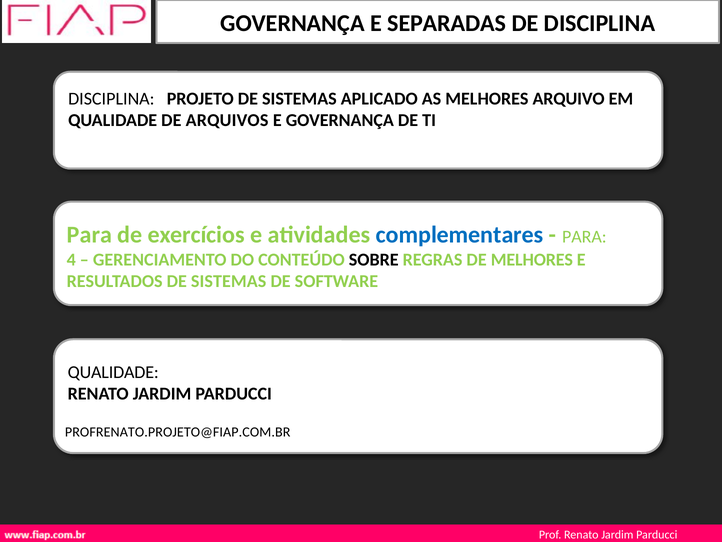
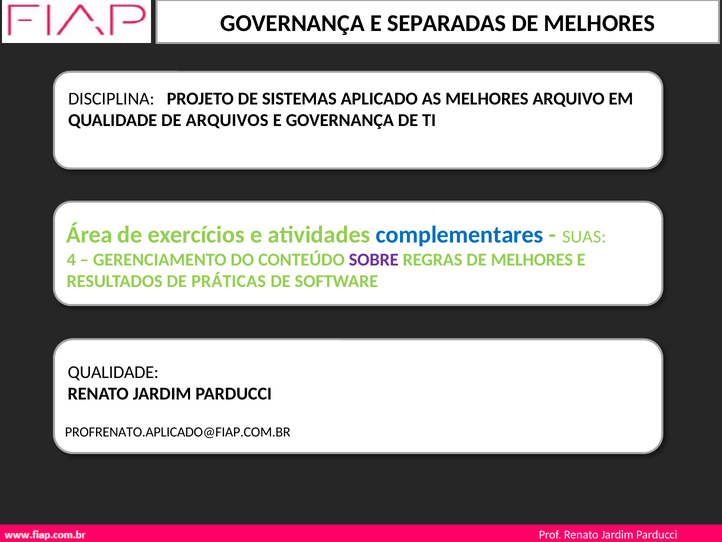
DISCIPLINA at (600, 23): DISCIPLINA -> MELHORES
Para at (89, 235): Para -> Área
PARA at (584, 237): PARA -> SUAS
SOBRE colour: black -> purple
RESULTADOS DE SISTEMAS: SISTEMAS -> PRÁTICAS
PROFRENATO.PROJETO@FIAP.COM.BR: PROFRENATO.PROJETO@FIAP.COM.BR -> PROFRENATO.APLICADO@FIAP.COM.BR
